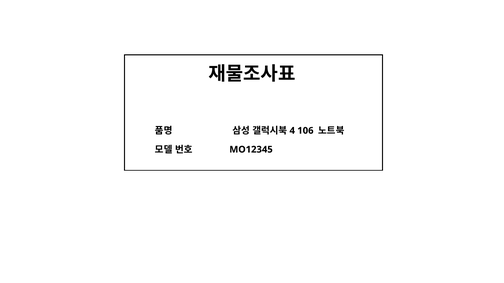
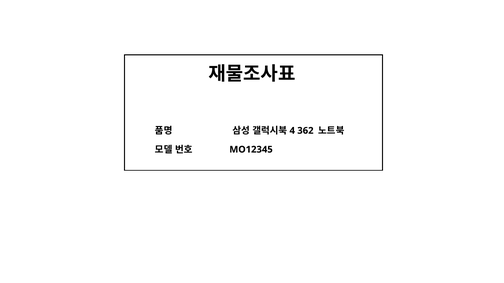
106: 106 -> 362
